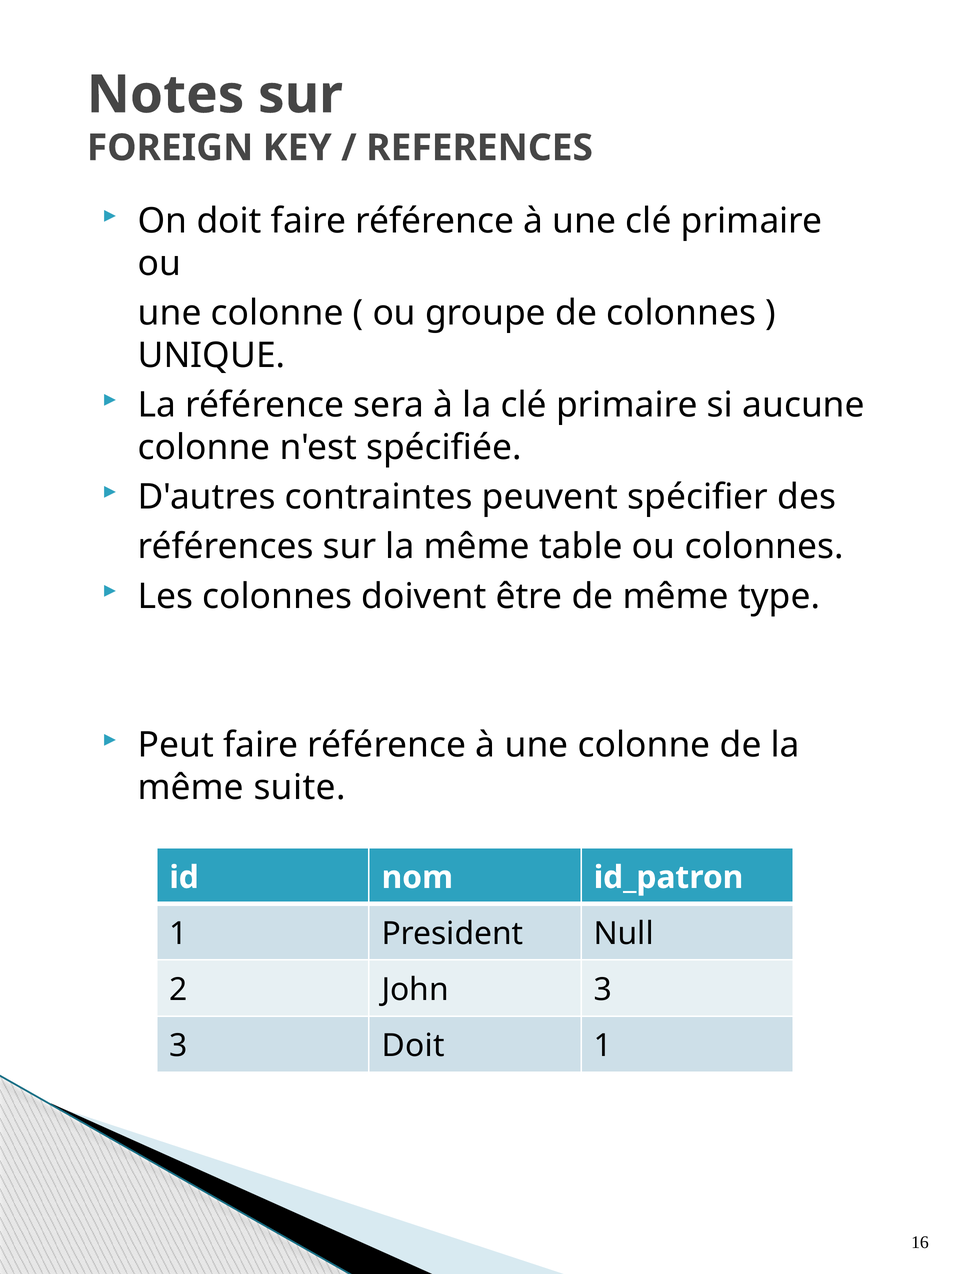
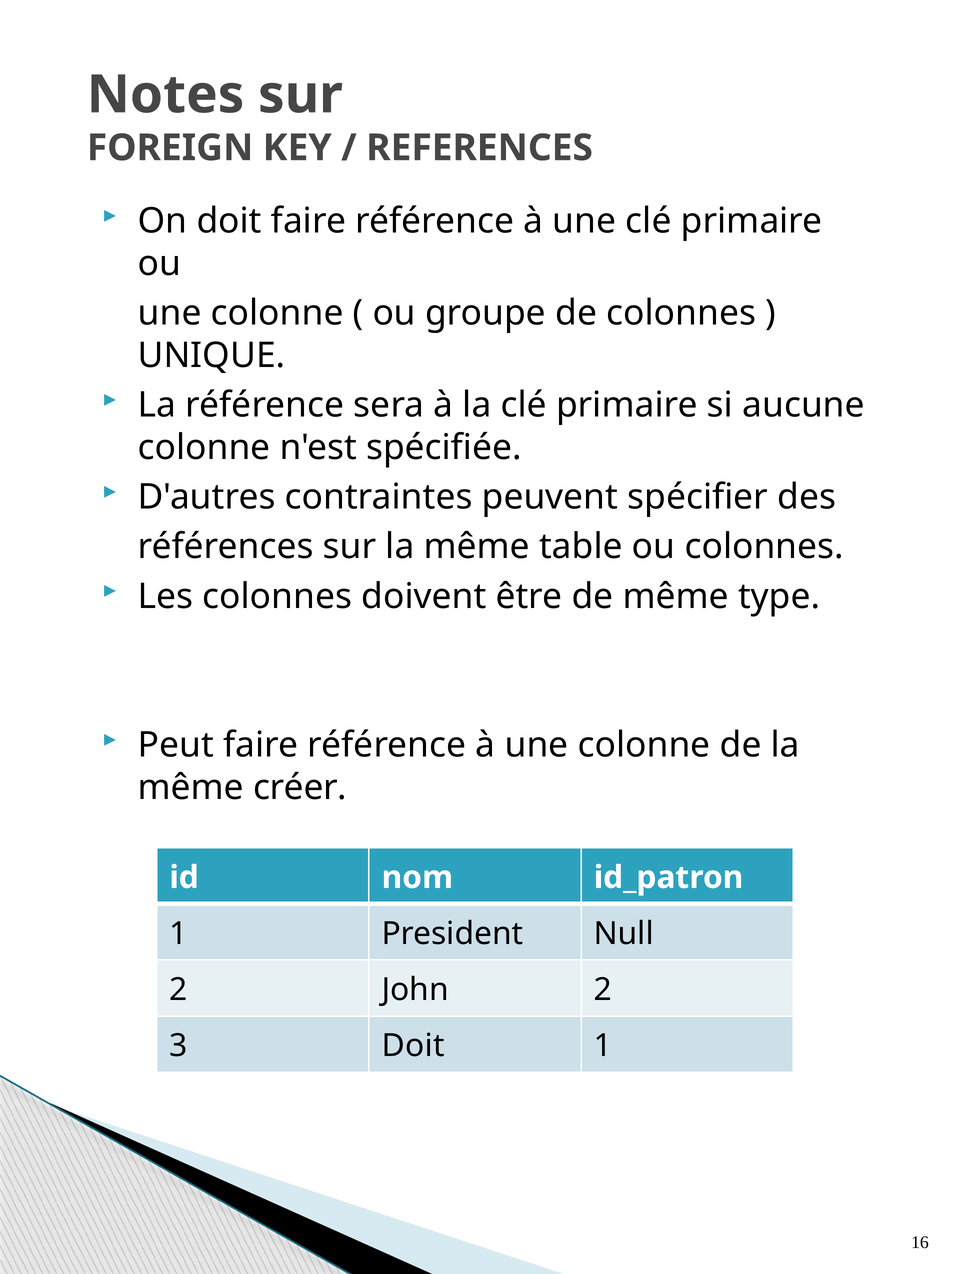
suite: suite -> créer
John 3: 3 -> 2
